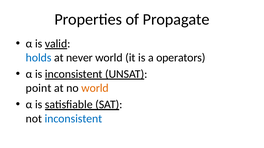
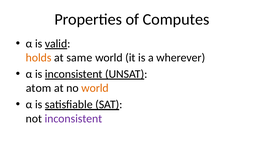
Propagate: Propagate -> Computes
holds colour: blue -> orange
never: never -> same
operators: operators -> wherever
point: point -> atom
inconsistent at (73, 119) colour: blue -> purple
